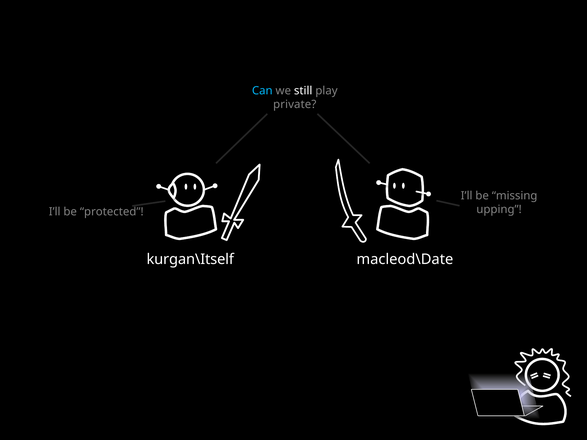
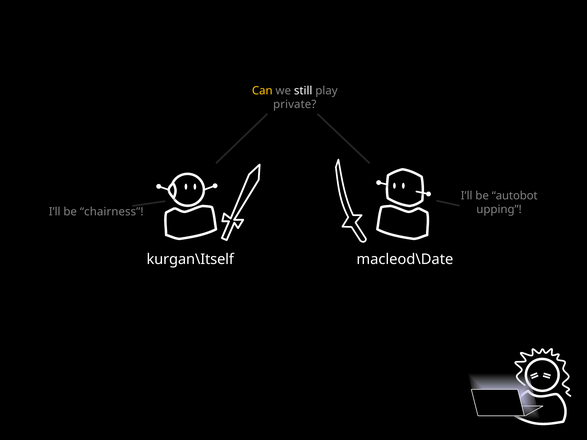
Can colour: light blue -> yellow
missing: missing -> autobot
protected: protected -> chairness
